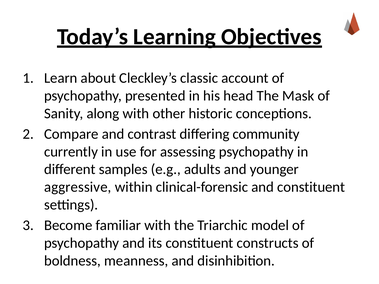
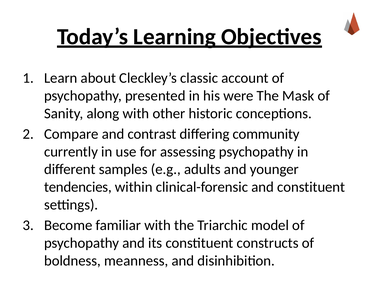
head: head -> were
aggressive: aggressive -> tendencies
